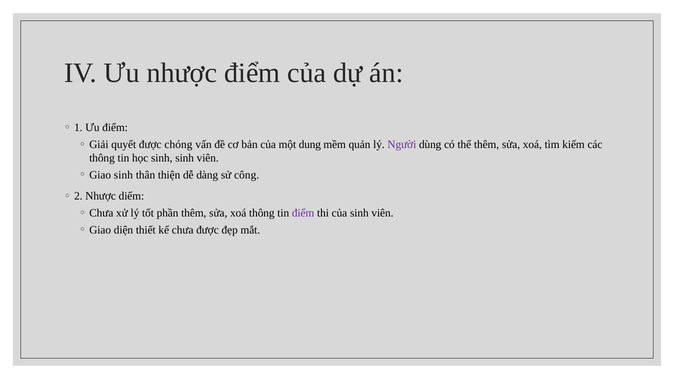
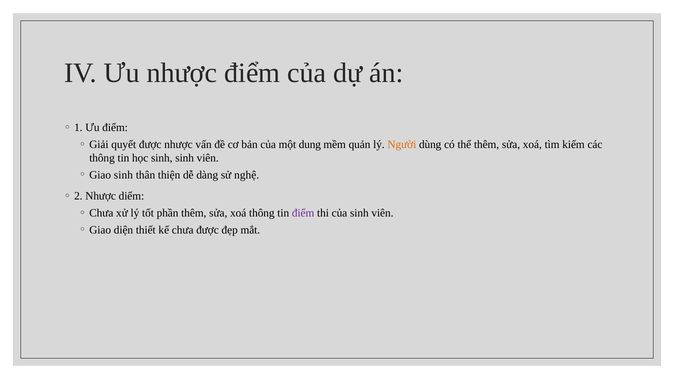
được chóng: chóng -> nhược
Người colour: purple -> orange
công: công -> nghệ
